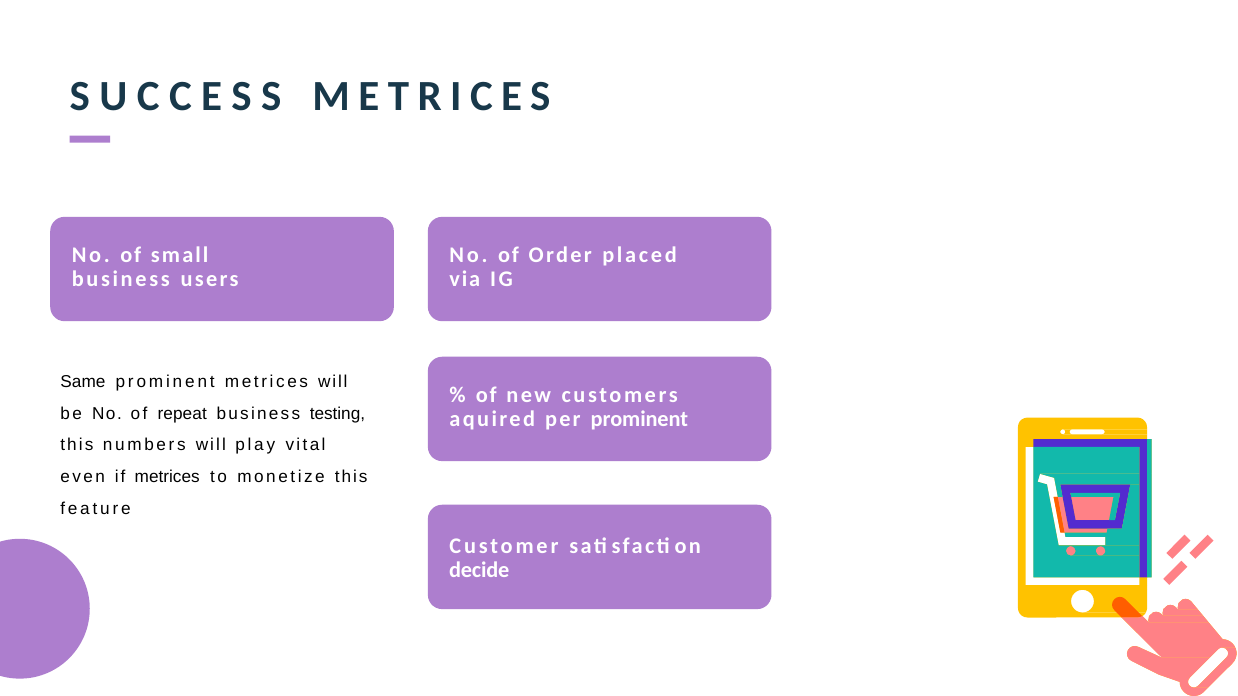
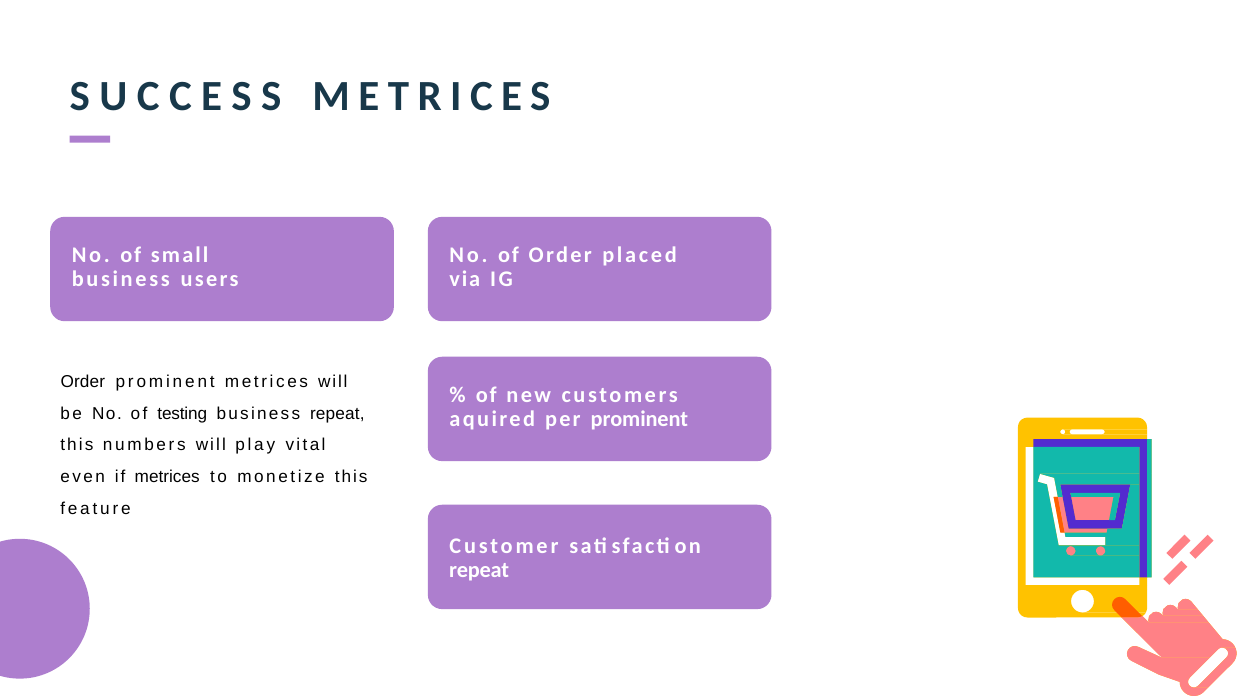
Same at (83, 382): Same -> Order
repeat: repeat -> testing
business testing: testing -> repeat
decide at (479, 570): decide -> repeat
